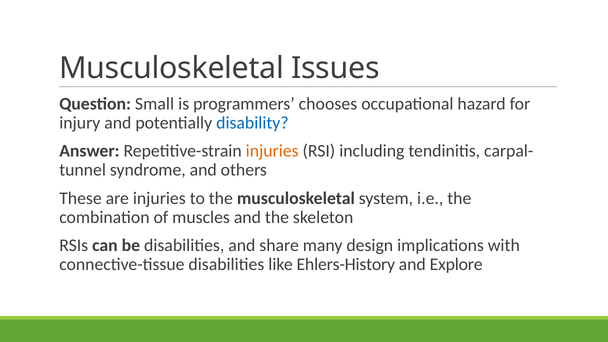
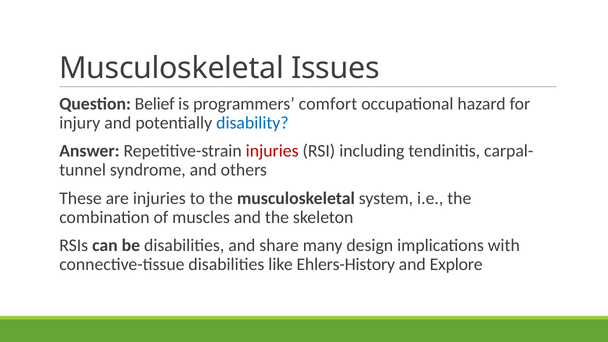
Small: Small -> Belief
chooses: chooses -> comfort
injuries at (272, 151) colour: orange -> red
